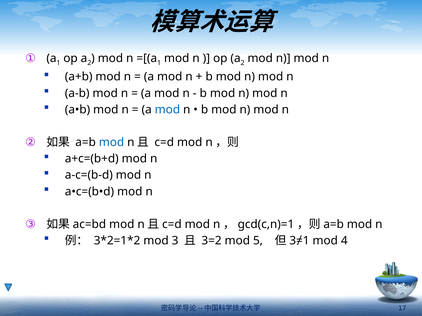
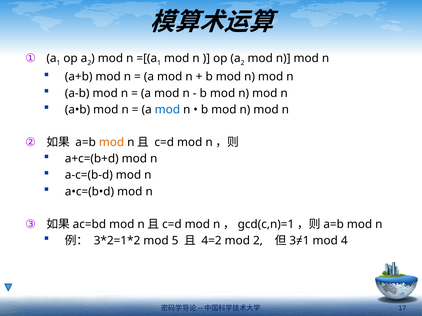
mod at (112, 143) colour: blue -> orange
3: 3 -> 5
3=2: 3=2 -> 4=2
mod 5: 5 -> 2
